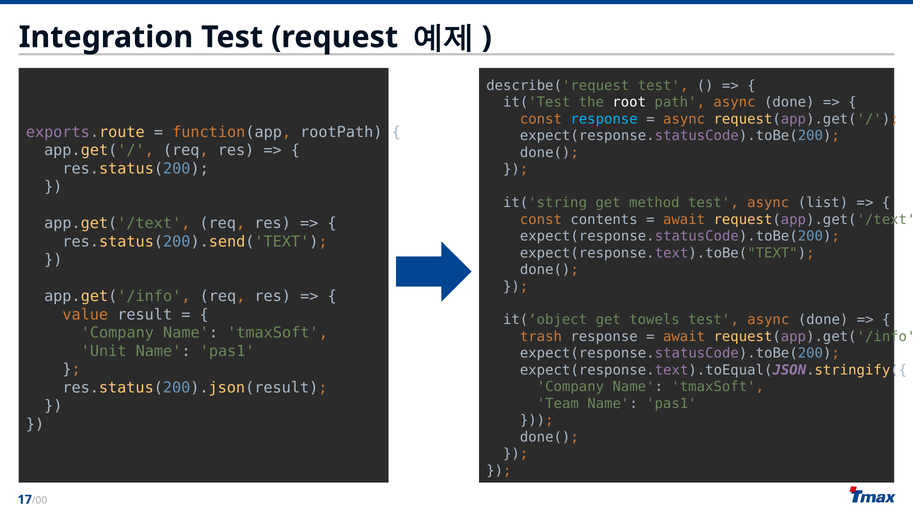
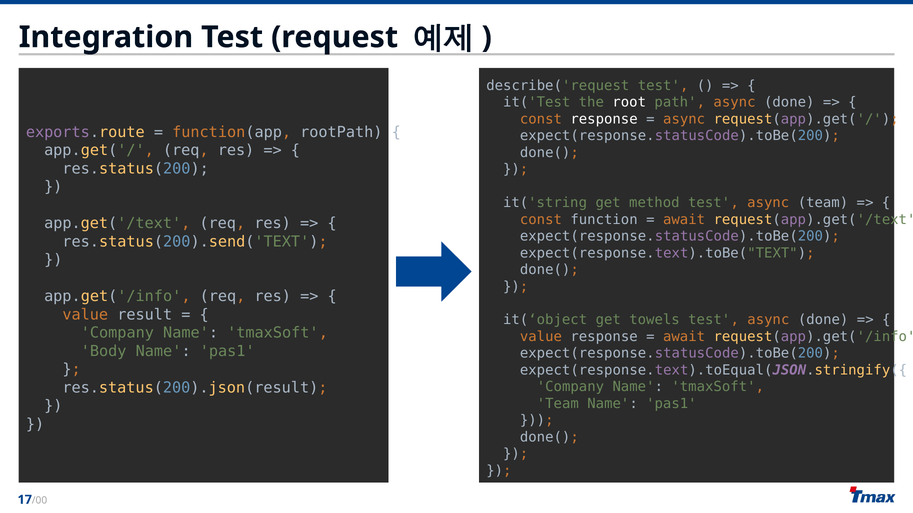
response at (604, 119) colour: light blue -> white
async list: list -> team
contents: contents -> function
trash at (541, 337): trash -> value
Unit: Unit -> Body
